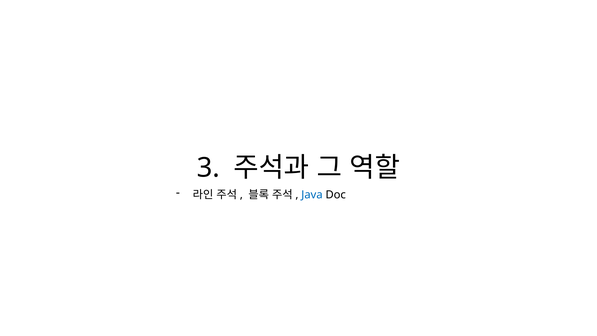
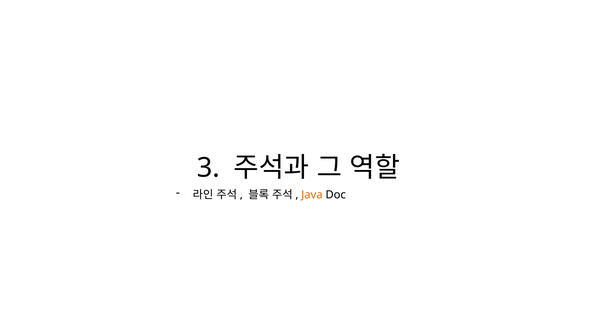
Java colour: blue -> orange
